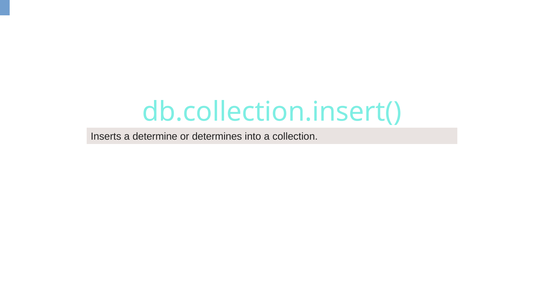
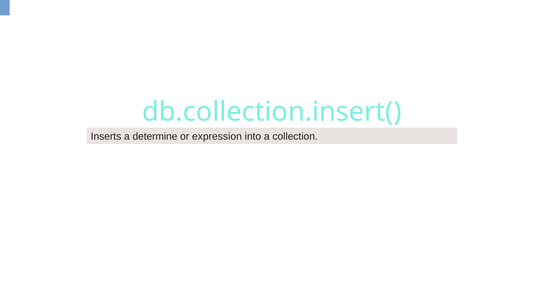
determines: determines -> expression
